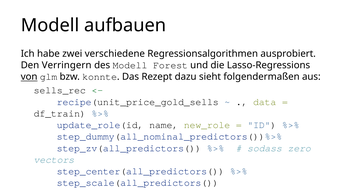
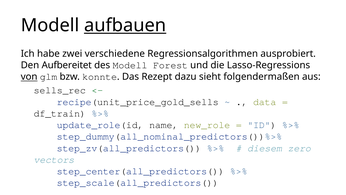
aufbauen underline: none -> present
Verringern: Verringern -> Aufbereitet
sodass: sodass -> diesem
